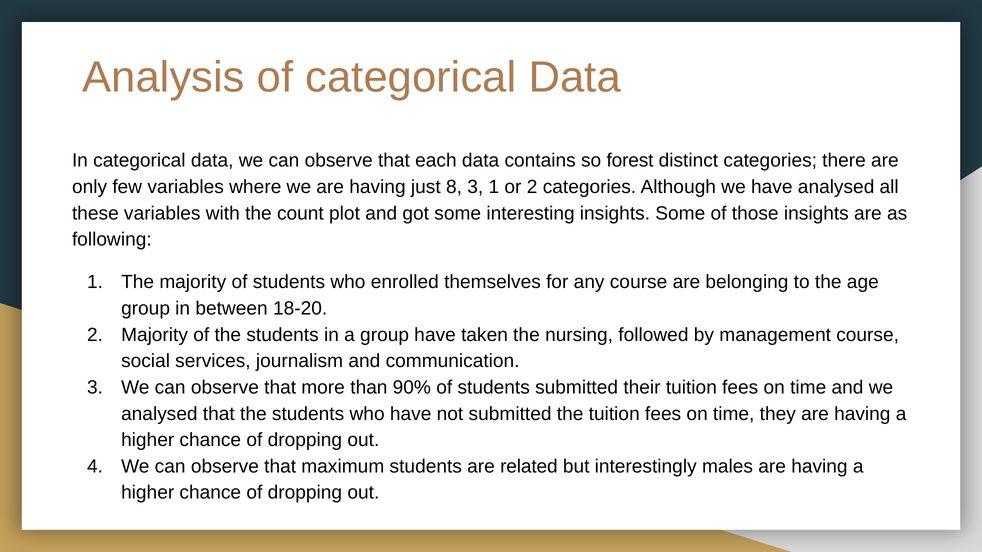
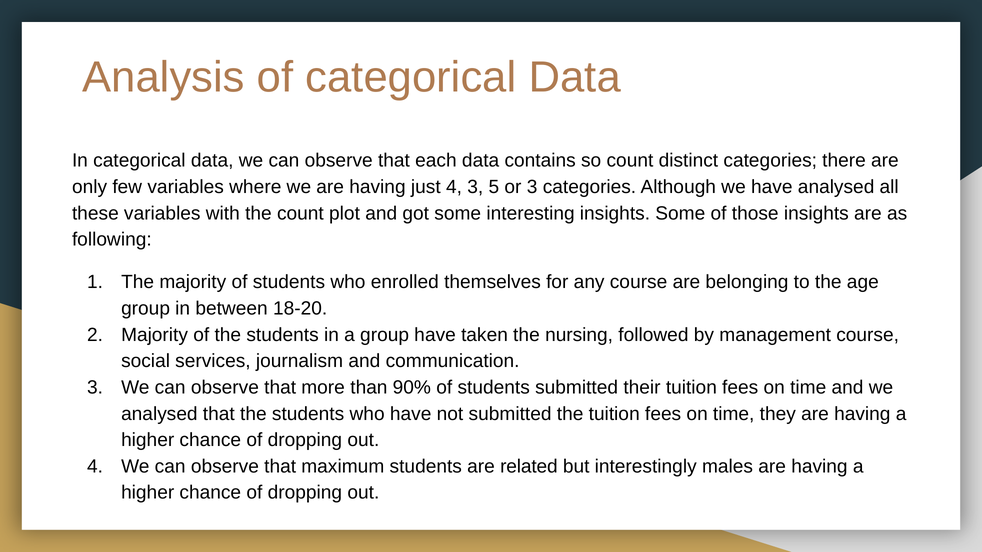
so forest: forest -> count
just 8: 8 -> 4
3 1: 1 -> 5
or 2: 2 -> 3
